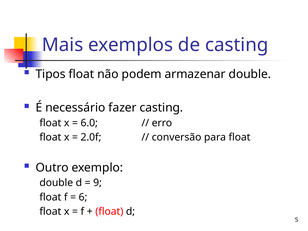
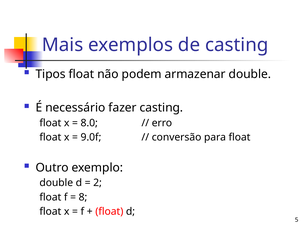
6.0: 6.0 -> 8.0
2.0f: 2.0f -> 9.0f
9: 9 -> 2
6: 6 -> 8
